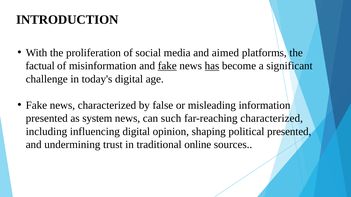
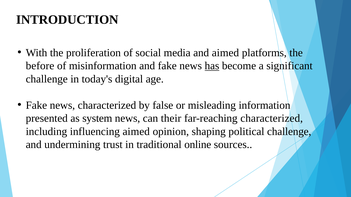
factual: factual -> before
fake at (167, 66) underline: present -> none
such: such -> their
influencing digital: digital -> aimed
political presented: presented -> challenge
